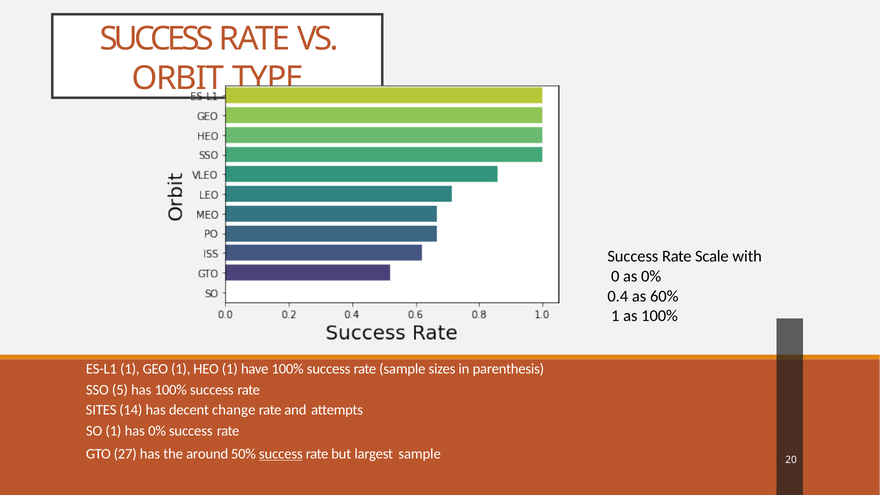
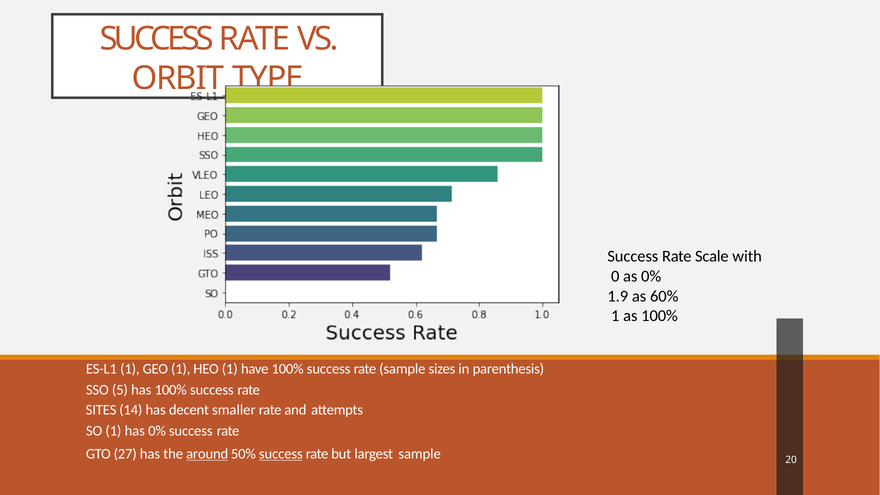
0.4: 0.4 -> 1.9
change: change -> smaller
around underline: none -> present
